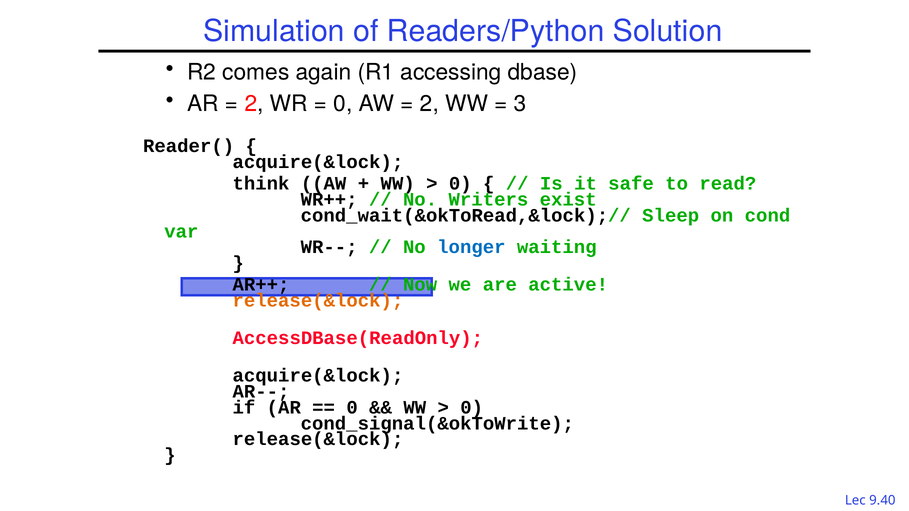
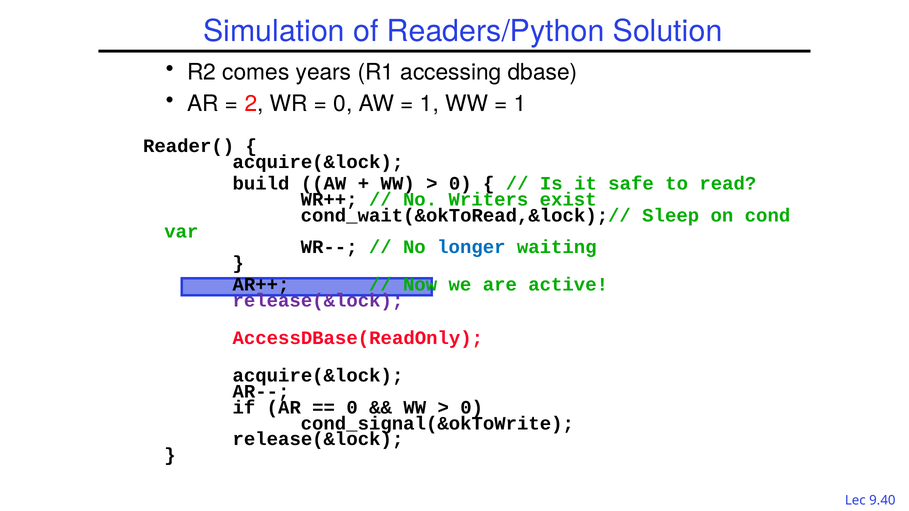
again: again -> years
2 at (429, 104): 2 -> 1
3 at (520, 104): 3 -> 1
think: think -> build
release(&lock at (318, 301) colour: orange -> purple
